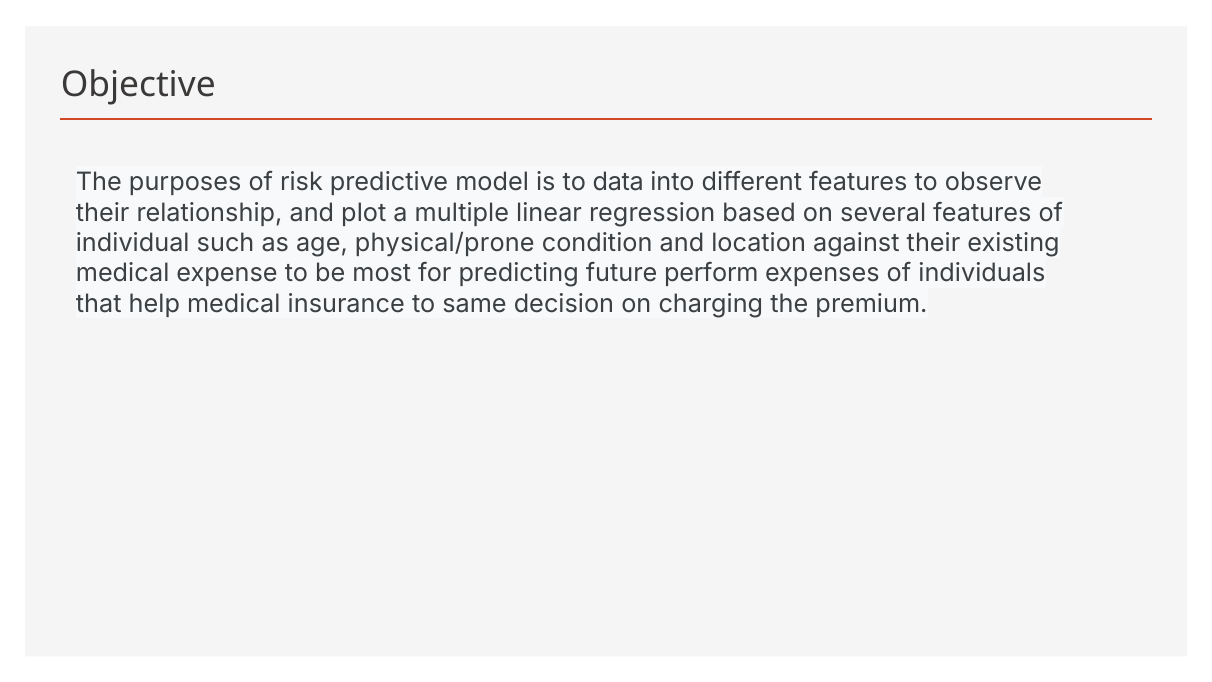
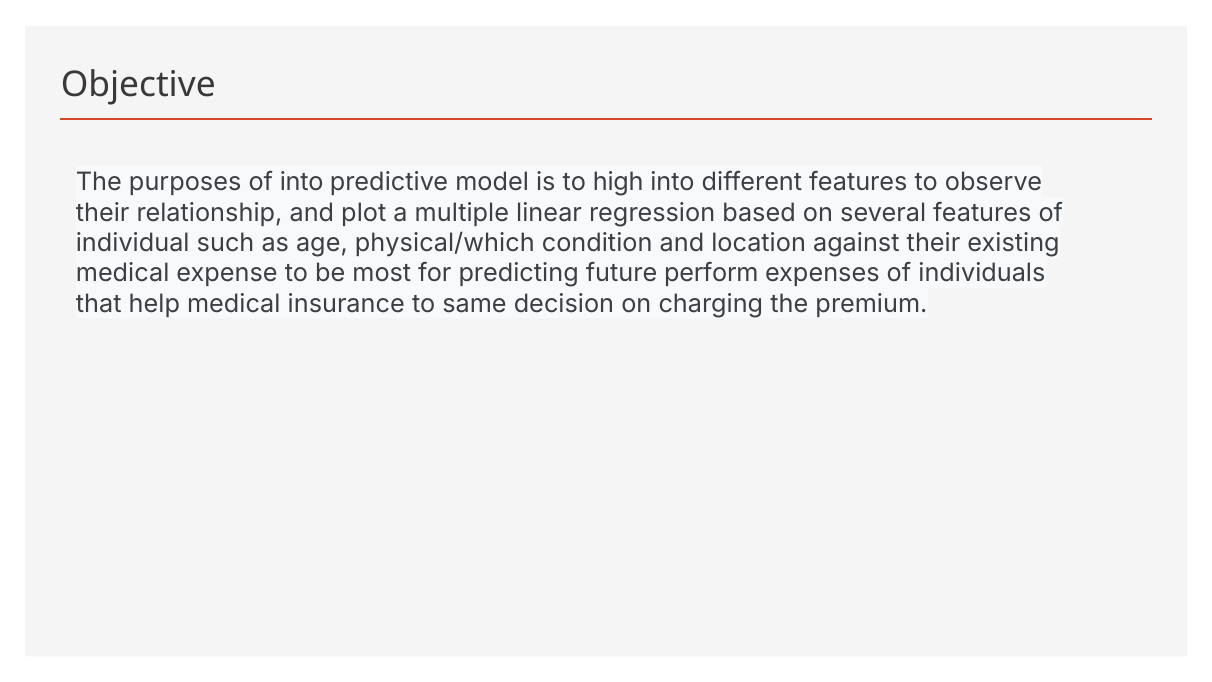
of risk: risk -> into
data: data -> high
physical/prone: physical/prone -> physical/which
